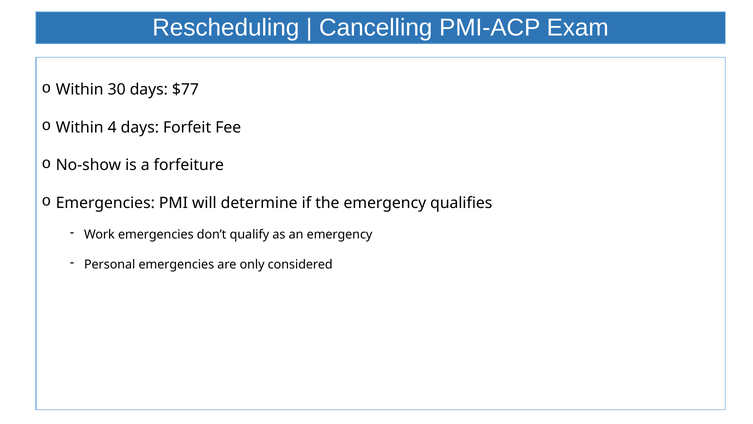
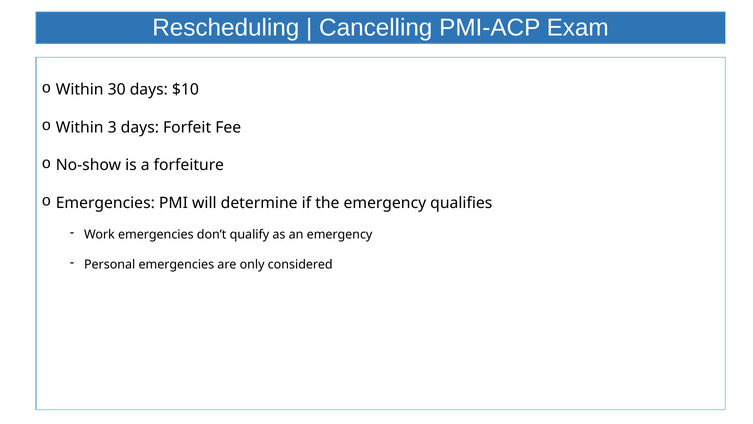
$77: $77 -> $10
4: 4 -> 3
